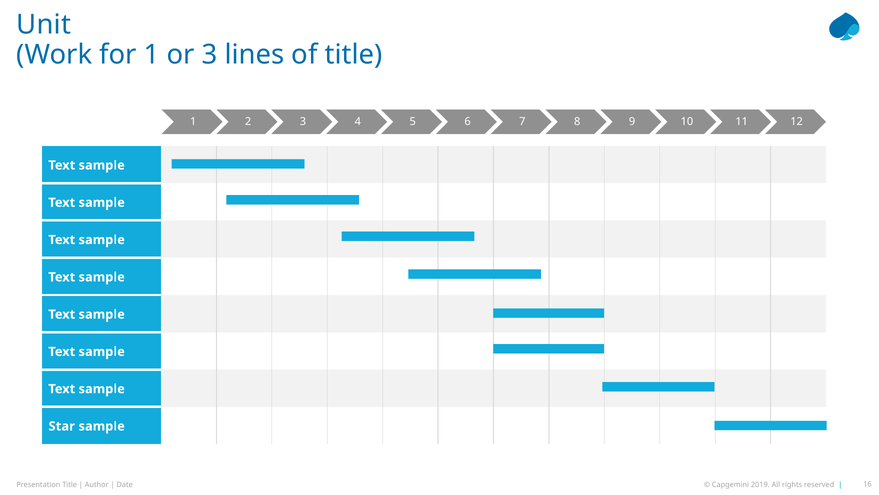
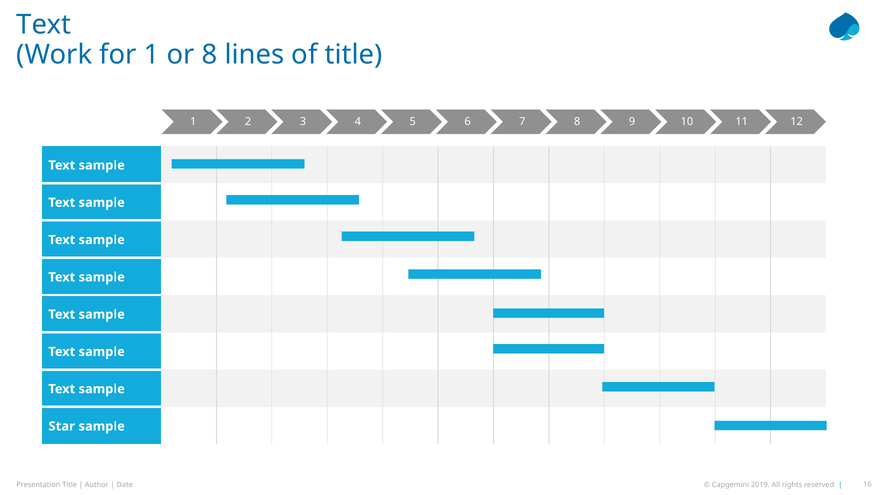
Unit at (44, 25): Unit -> Text
or 3: 3 -> 8
